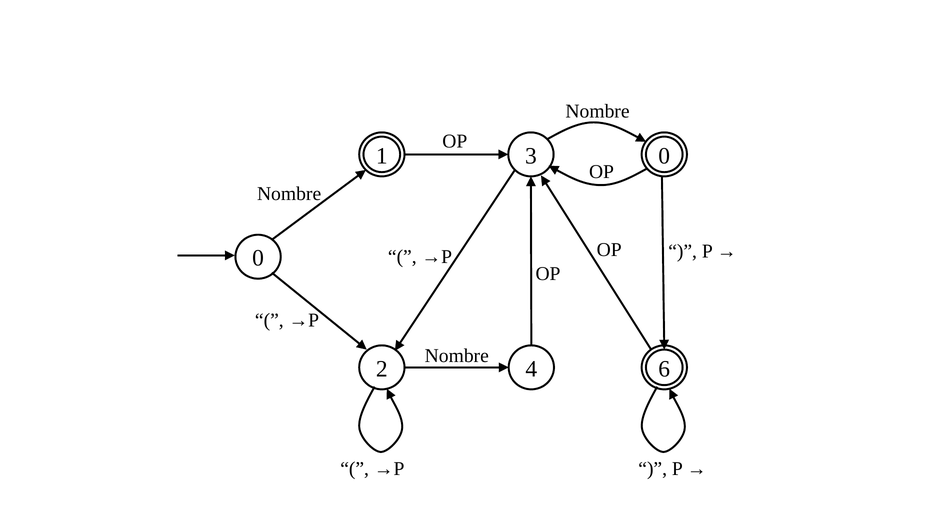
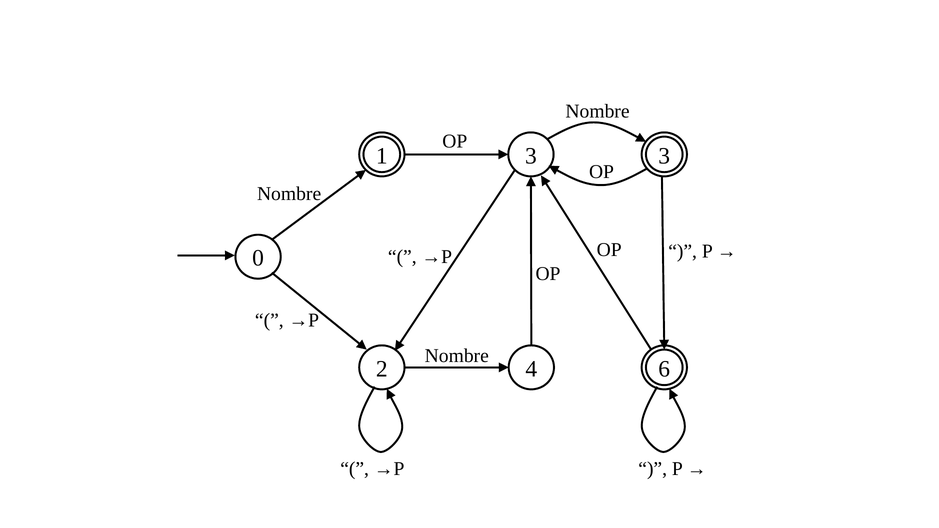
1 0: 0 -> 3
